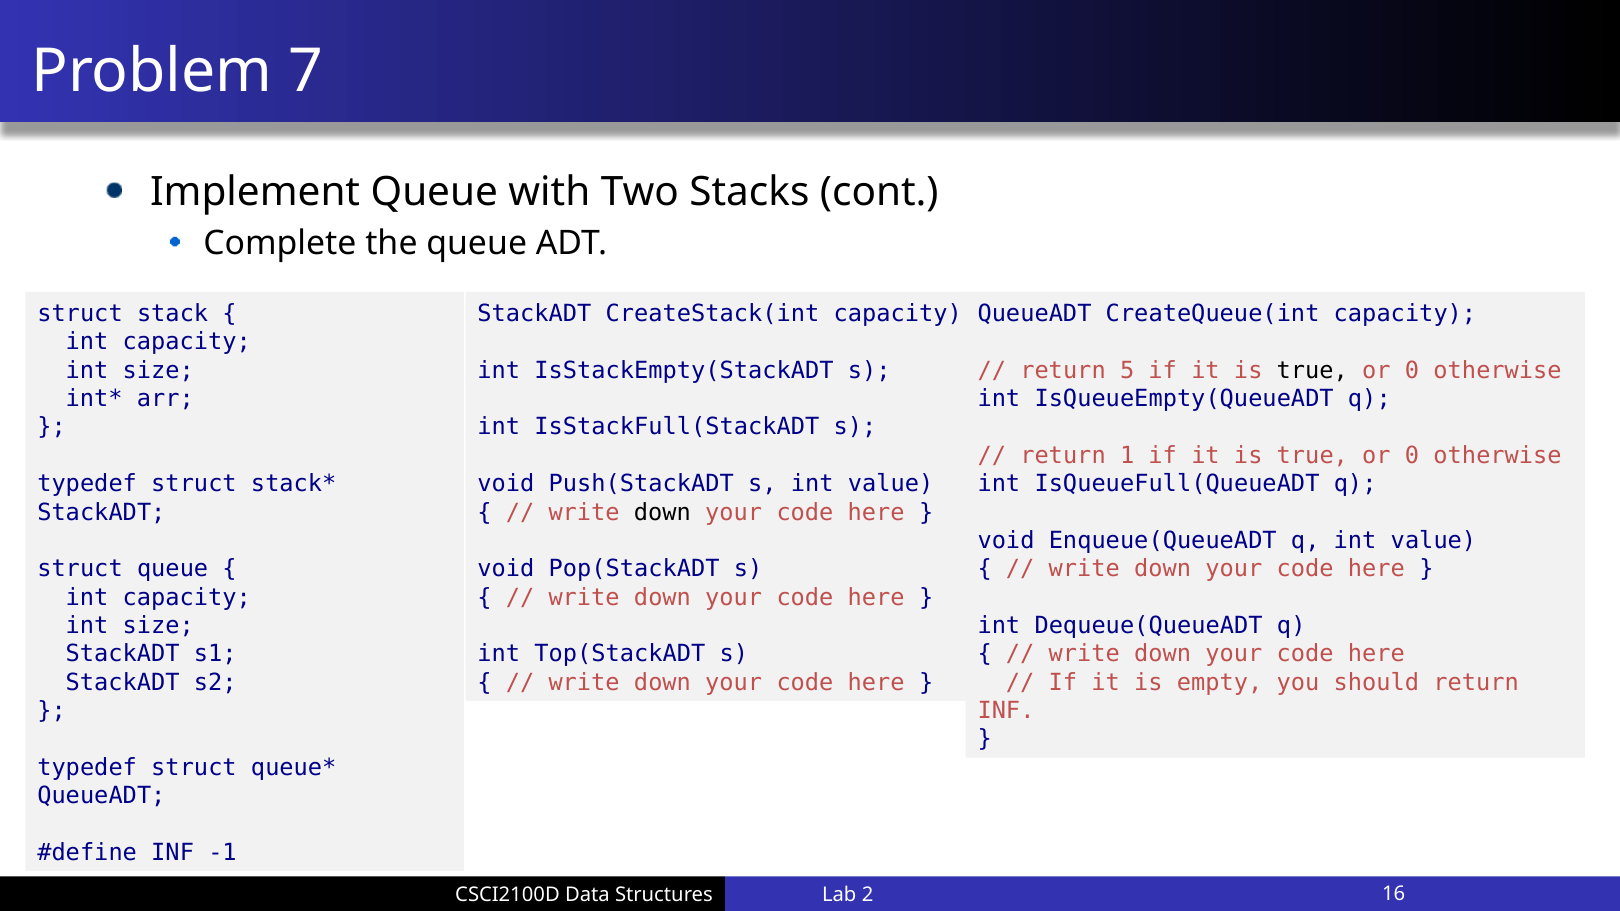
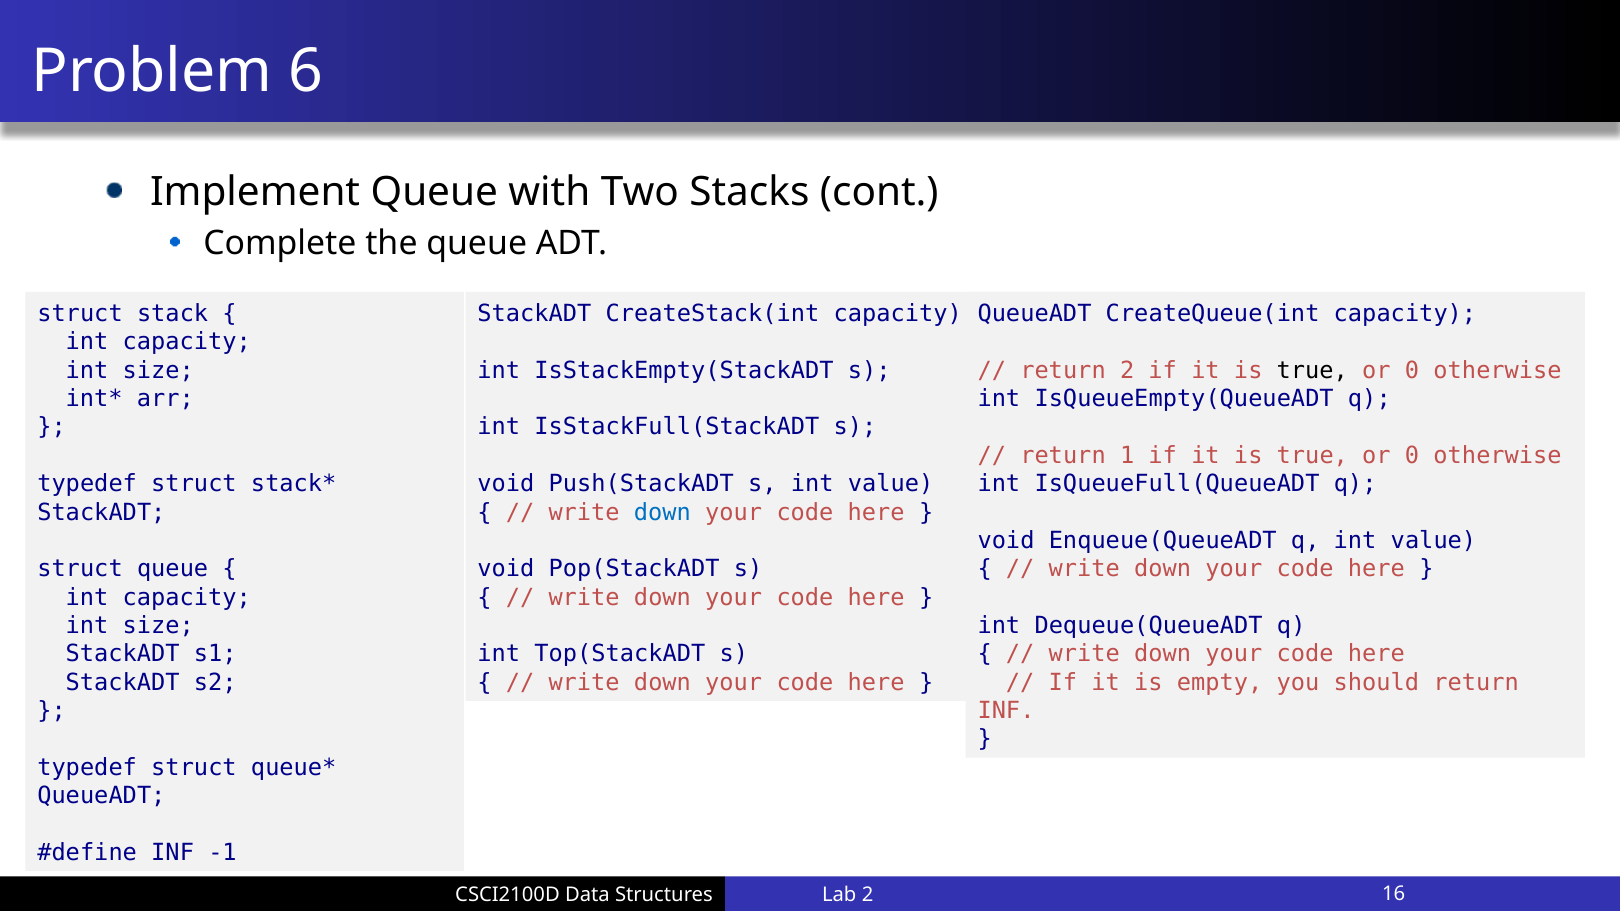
7: 7 -> 6
return 5: 5 -> 2
down at (662, 512) colour: black -> blue
